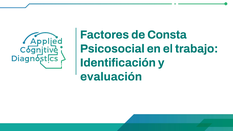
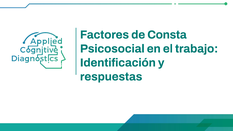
evaluación: evaluación -> respuestas
